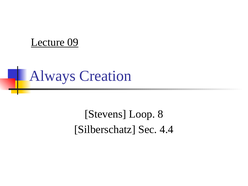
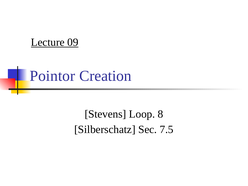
Always: Always -> Pointor
4.4: 4.4 -> 7.5
